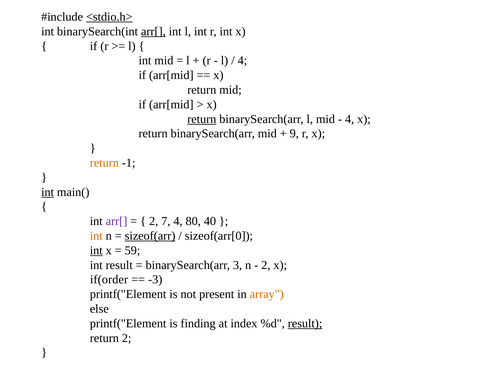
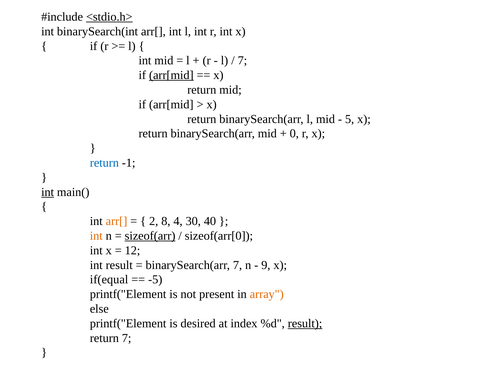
arr[ at (153, 31) underline: present -> none
4 at (242, 61): 4 -> 7
arr[mid at (171, 75) underline: none -> present
return at (202, 119) underline: present -> none
4 at (350, 119): 4 -> 5
9: 9 -> 0
return at (104, 163) colour: orange -> blue
arr[ at (117, 221) colour: purple -> orange
7: 7 -> 8
80: 80 -> 30
int at (96, 251) underline: present -> none
59: 59 -> 12
binarySearch(arr 3: 3 -> 7
2 at (266, 265): 2 -> 9
if(order: if(order -> if(equal
-3: -3 -> -5
finding: finding -> desired
return 2: 2 -> 7
